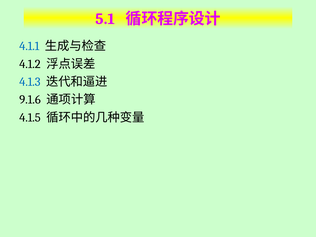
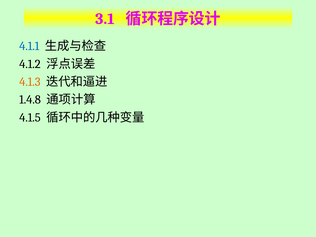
5.1: 5.1 -> 3.1
4.1.3 colour: blue -> orange
9.1.6: 9.1.6 -> 1.4.8
